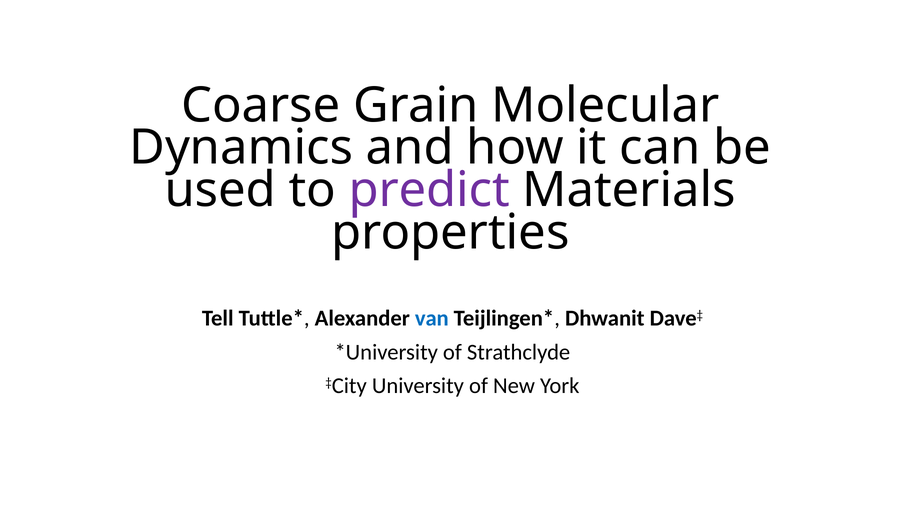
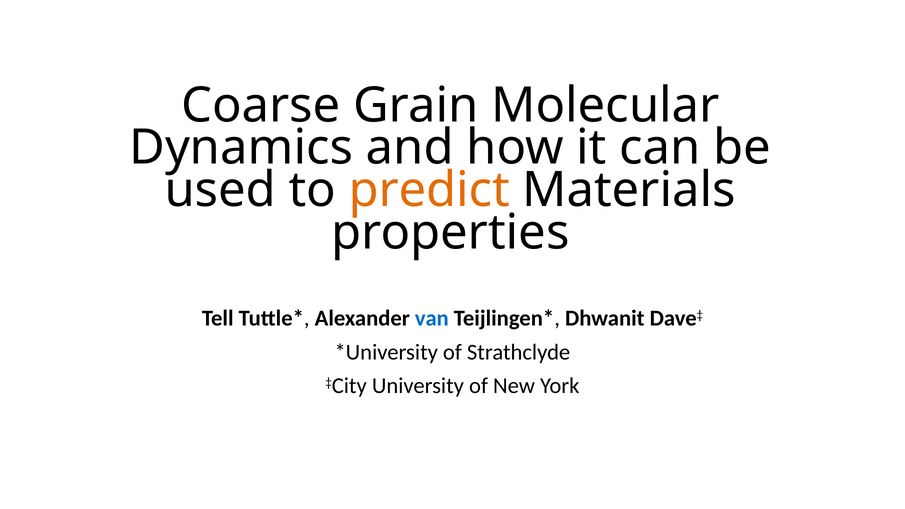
predict colour: purple -> orange
